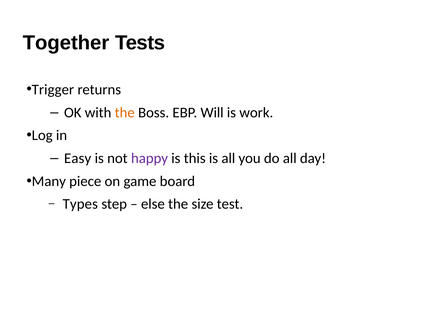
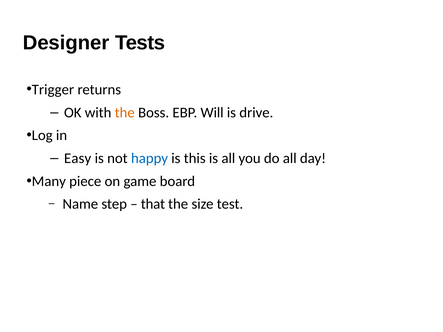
Together: Together -> Designer
work: work -> drive
happy colour: purple -> blue
Types: Types -> Name
else: else -> that
